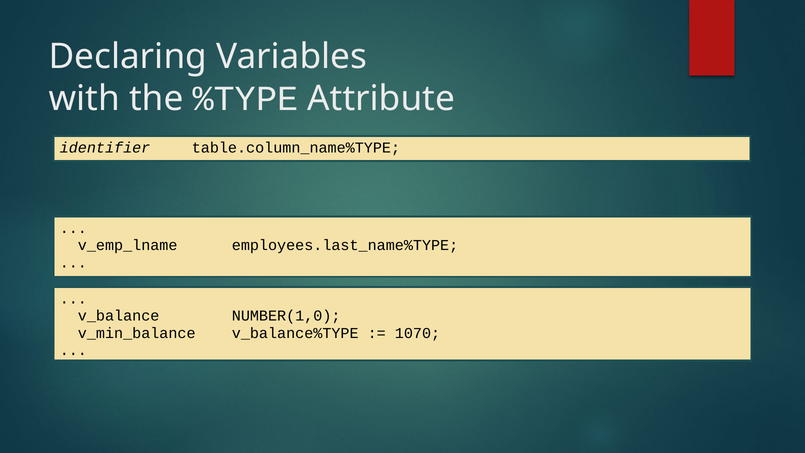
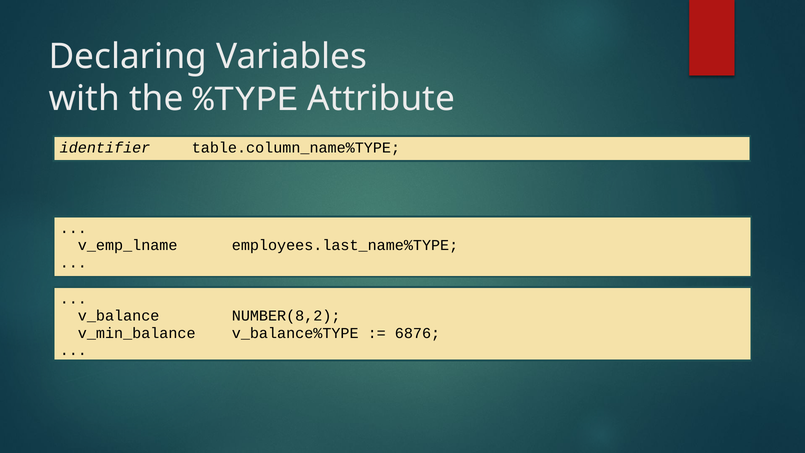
NUMBER(1,0: NUMBER(1,0 -> NUMBER(8,2
1070: 1070 -> 6876
